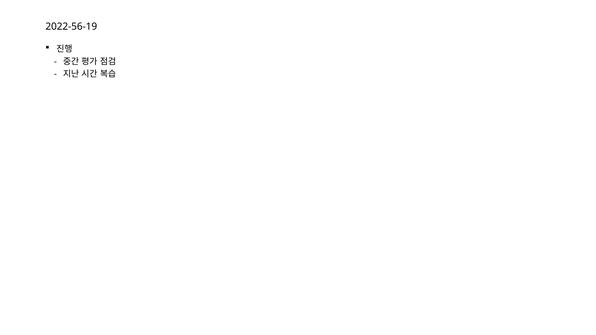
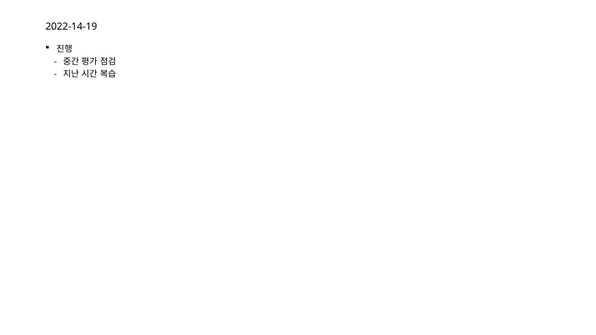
2022-56-19: 2022-56-19 -> 2022-14-19
